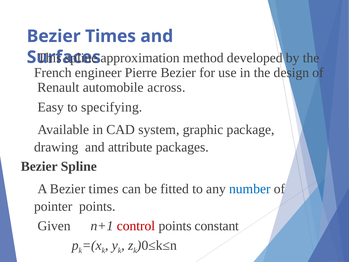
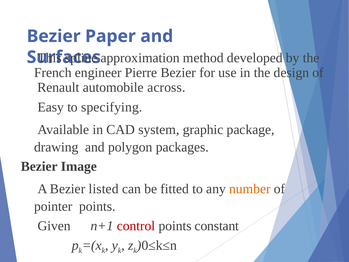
Times at (111, 36): Times -> Paper
attribute: attribute -> polygon
Bezier Spline: Spline -> Image
A Bezier times: times -> listed
number colour: blue -> orange
